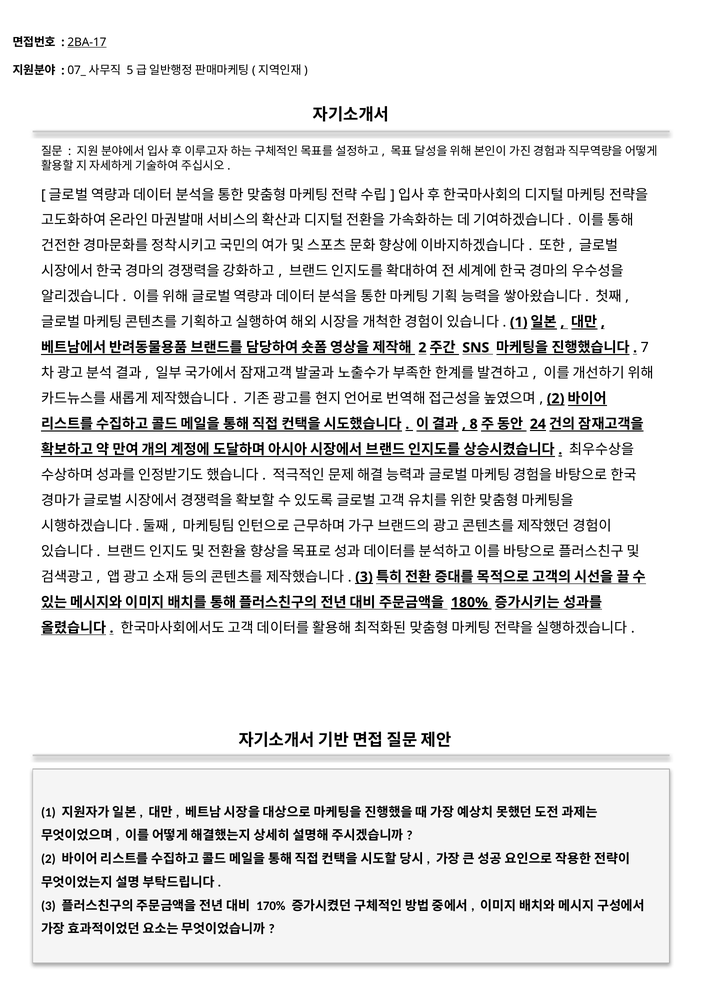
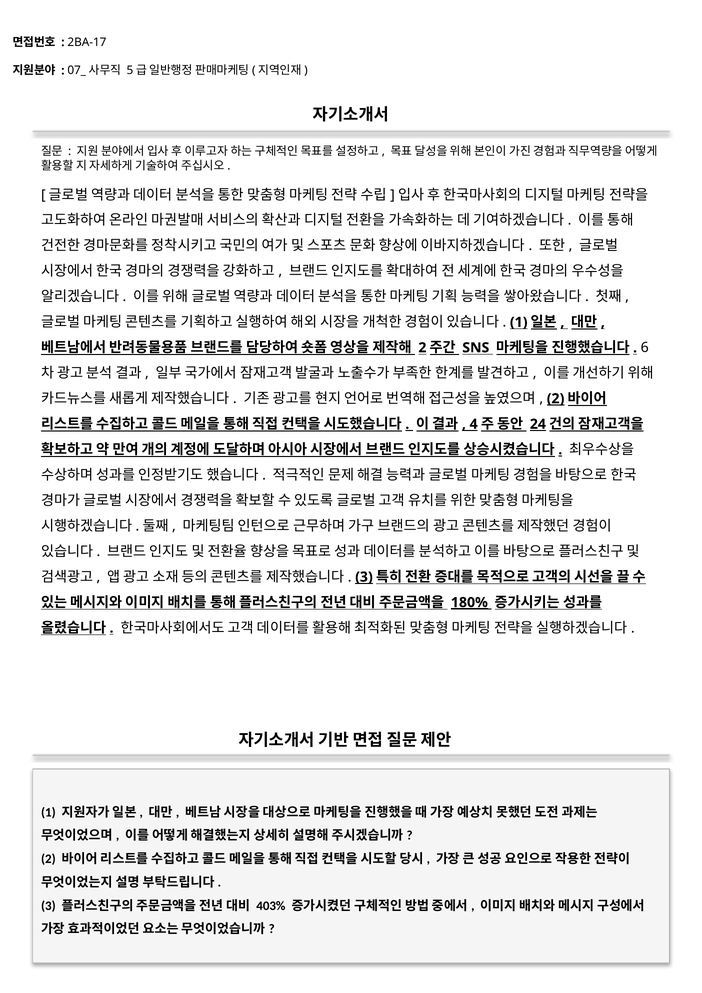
2BA-17 underline: present -> none
7: 7 -> 6
8: 8 -> 4
170%: 170% -> 403%
